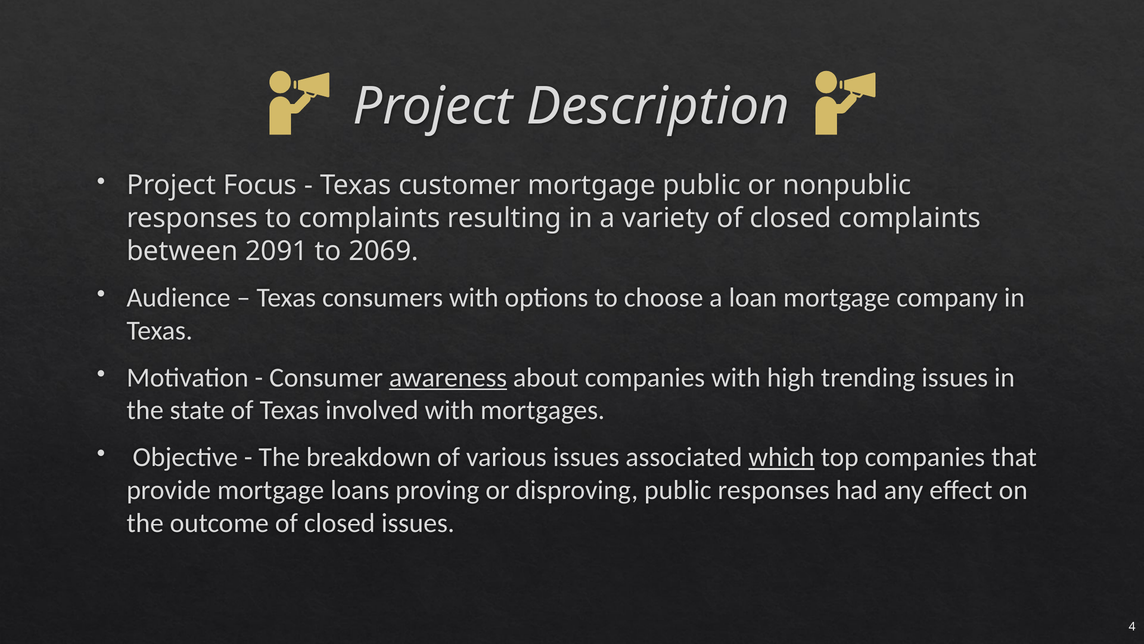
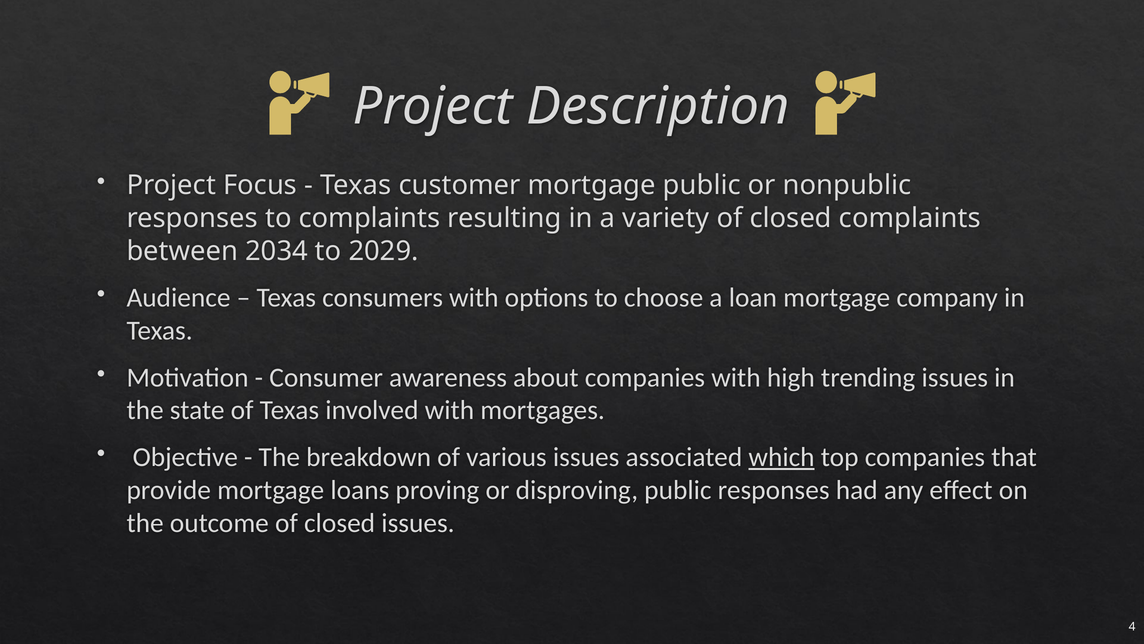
2091: 2091 -> 2034
2069: 2069 -> 2029
awareness underline: present -> none
